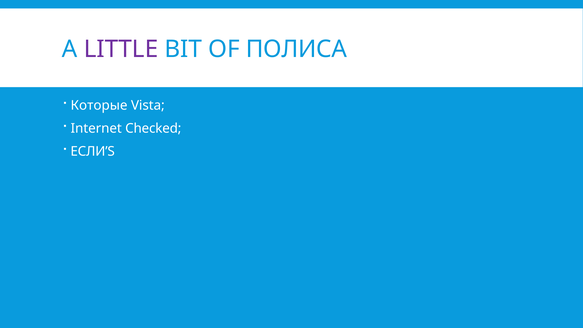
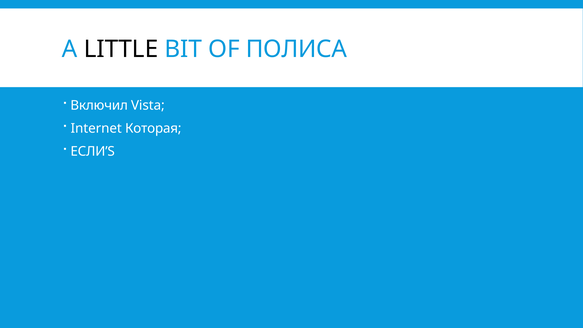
LITTLE colour: purple -> black
Которые: Которые -> Включил
Checked: Checked -> Которая
